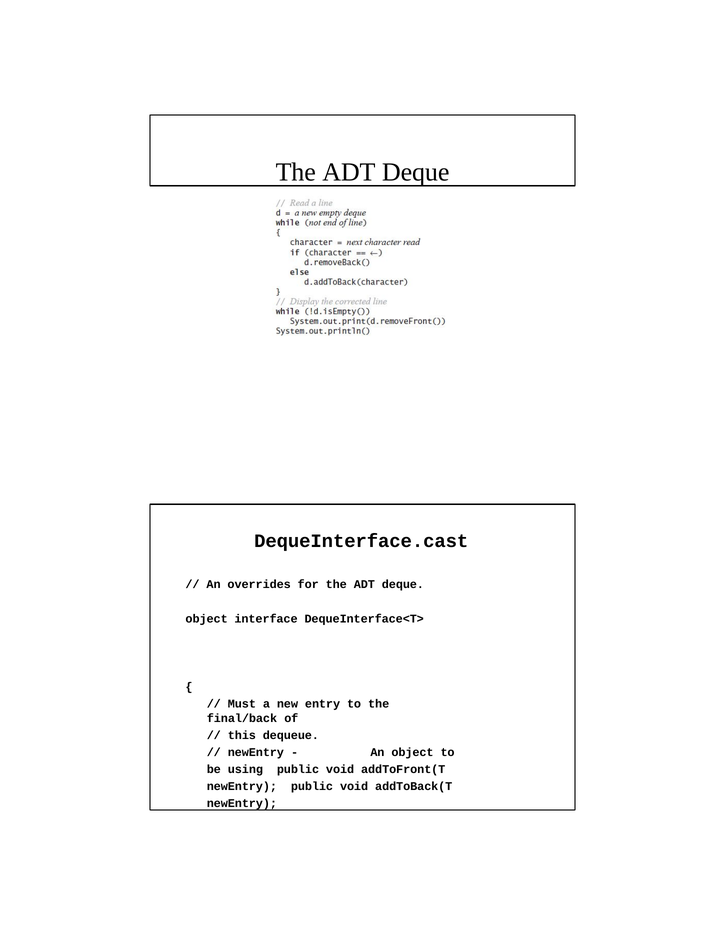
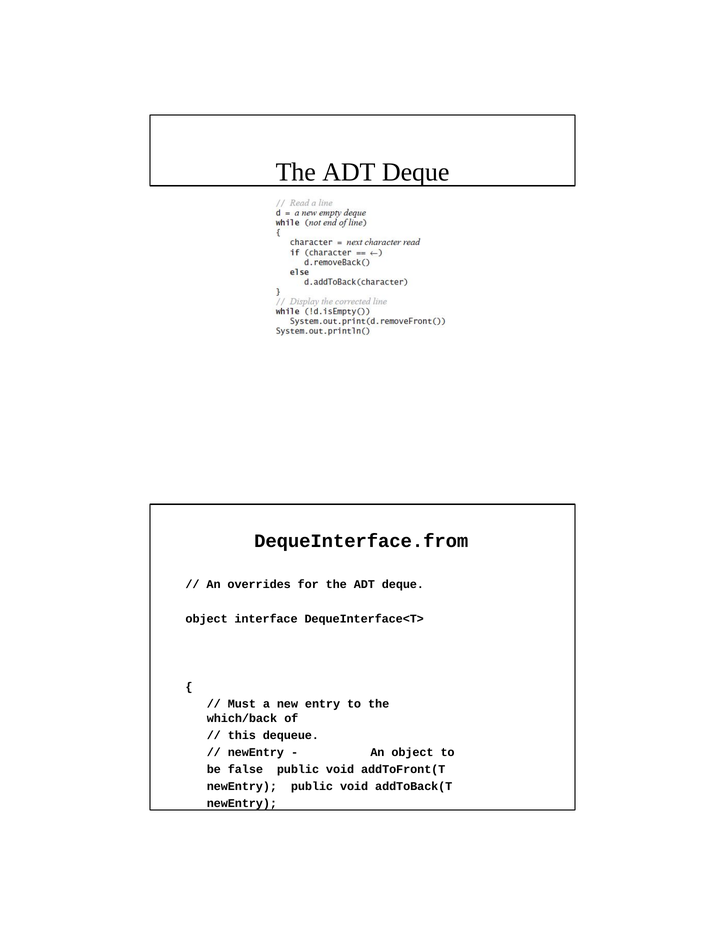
DequeInterface.cast: DequeInterface.cast -> DequeInterface.from
final/back: final/back -> which/back
using: using -> false
